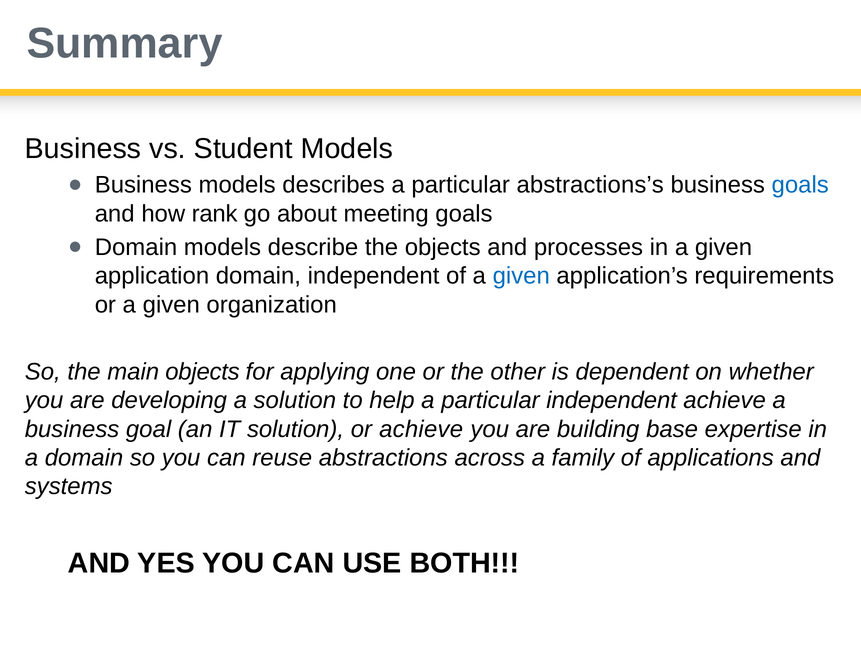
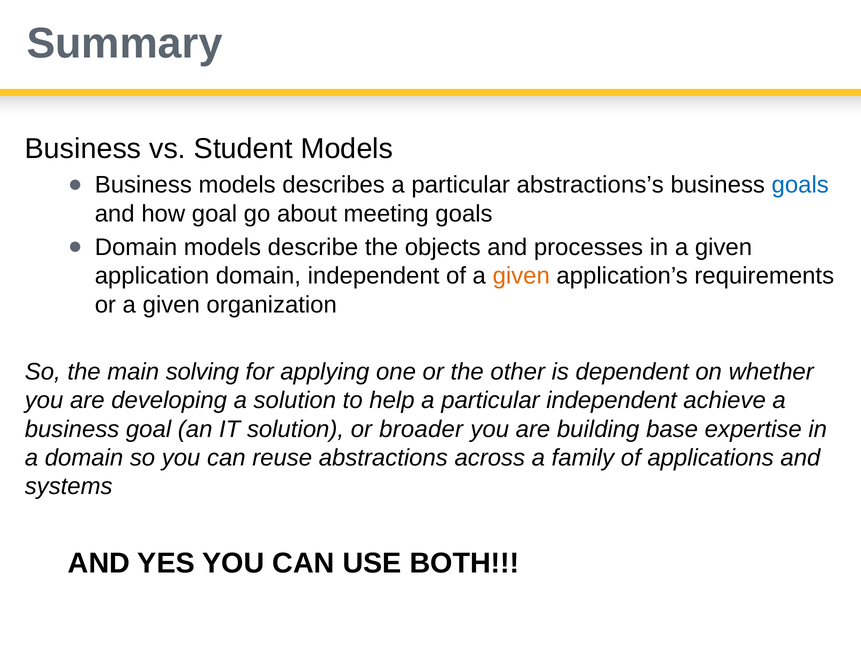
how rank: rank -> goal
given at (521, 276) colour: blue -> orange
main objects: objects -> solving
or achieve: achieve -> broader
